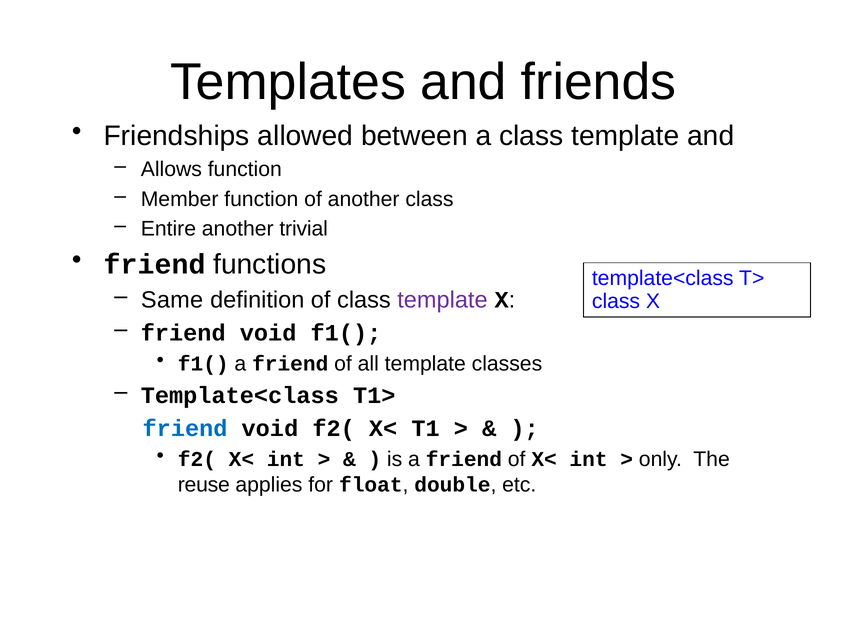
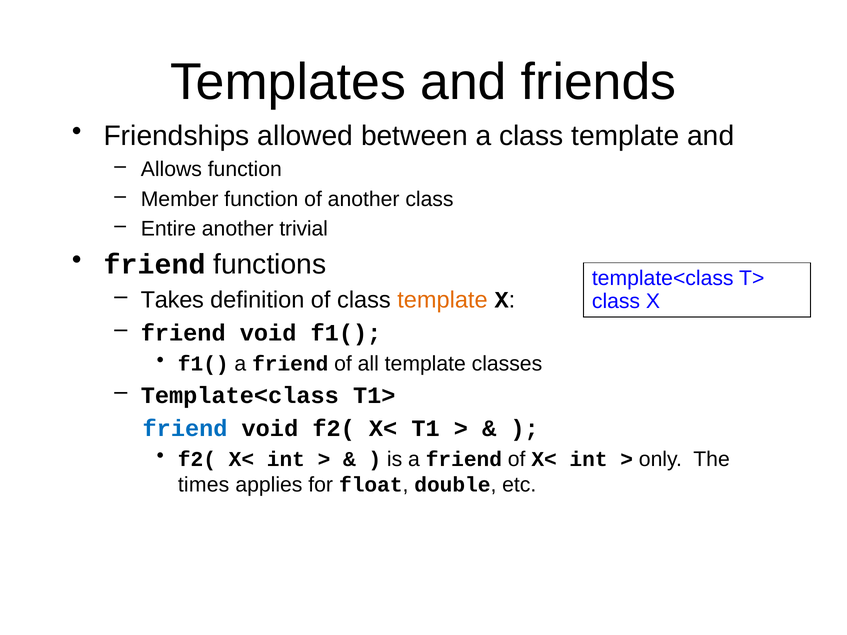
Same: Same -> Takes
template at (442, 300) colour: purple -> orange
reuse: reuse -> times
